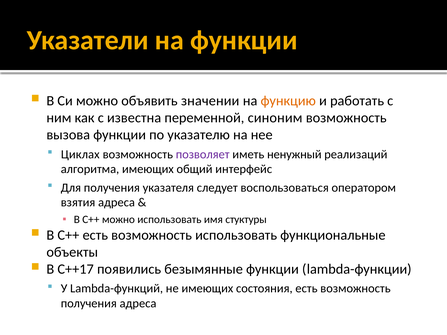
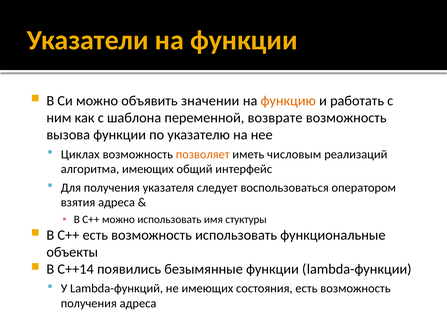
известна: известна -> шаблона
синоним: синоним -> возврате
позволяет colour: purple -> orange
ненужный: ненужный -> числовым
C++17: C++17 -> C++14
